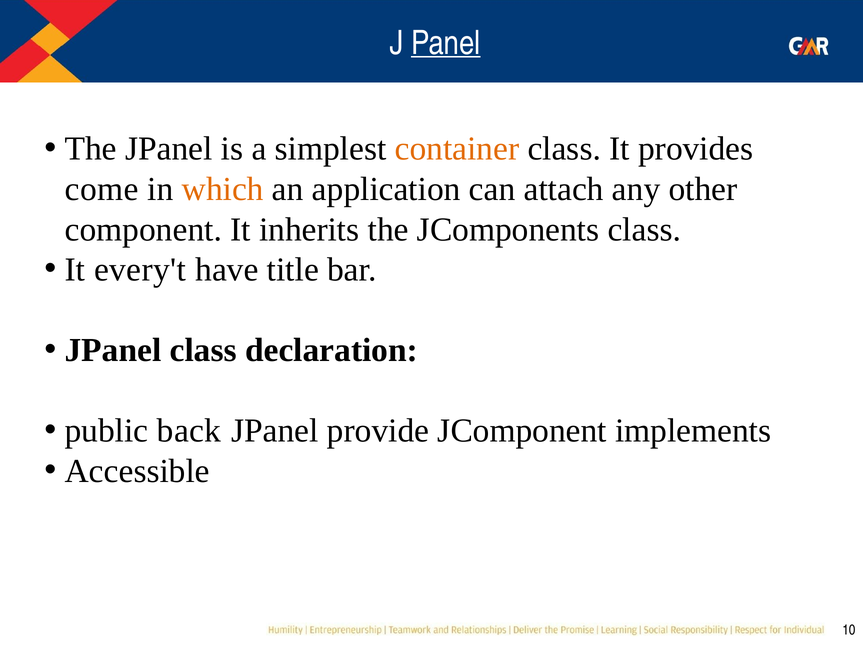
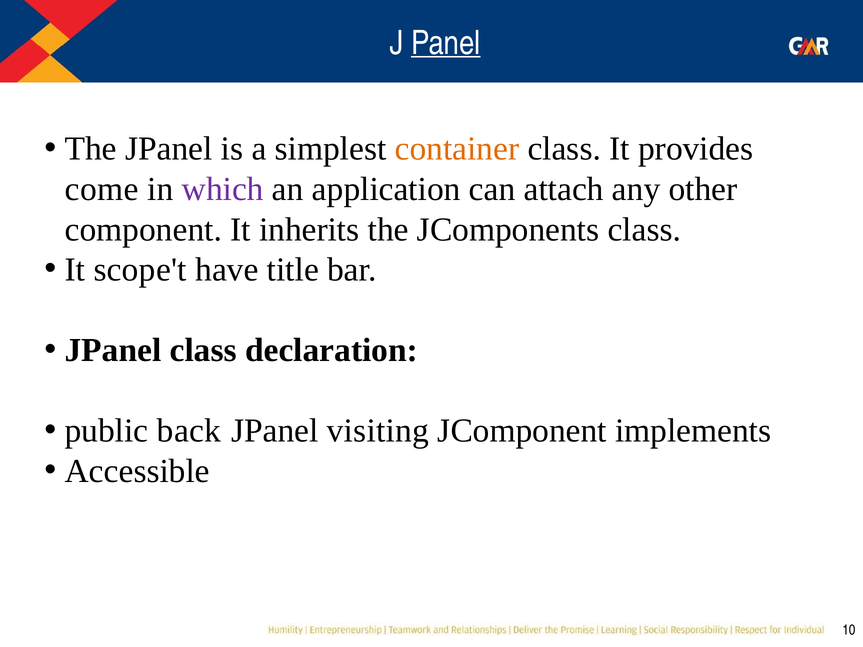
which colour: orange -> purple
every't: every't -> scope't
provide: provide -> visiting
